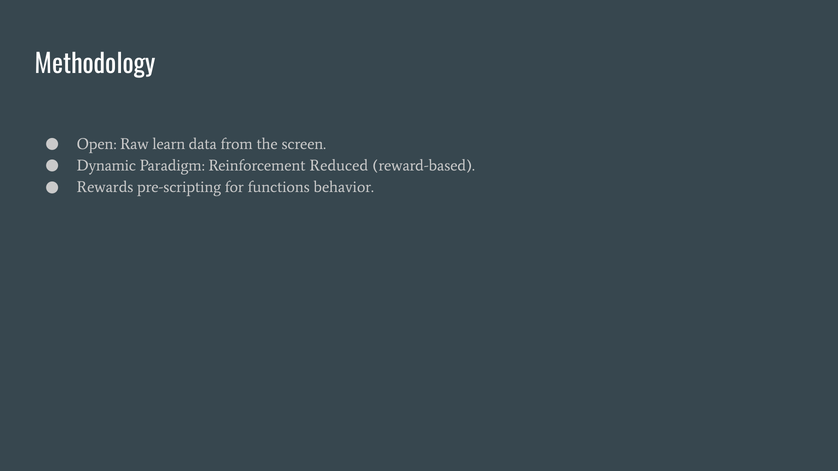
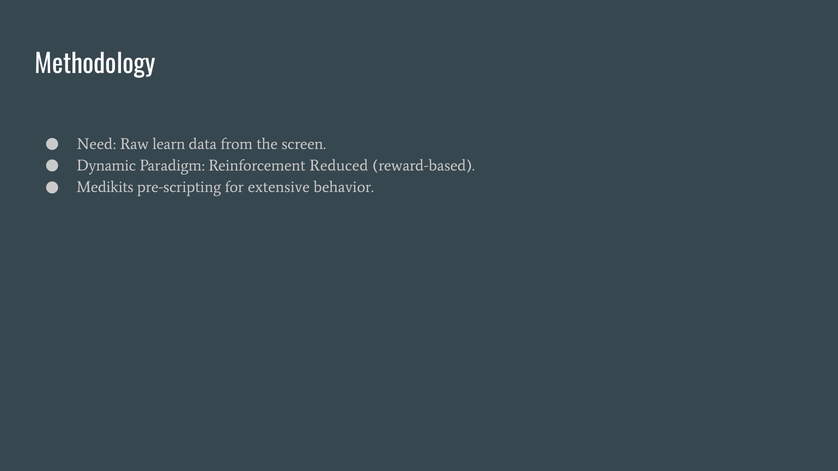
Open: Open -> Need
Rewards: Rewards -> Medikits
functions: functions -> extensive
